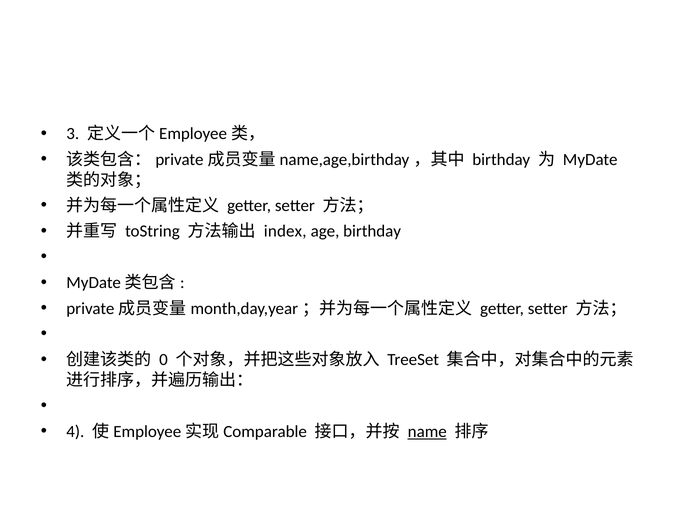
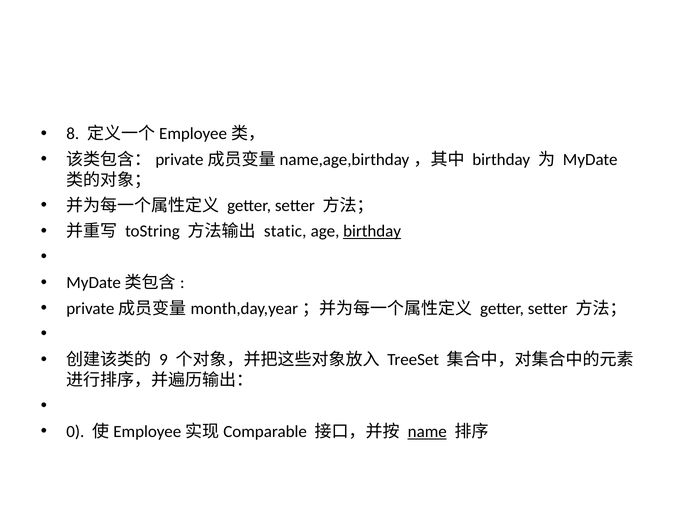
3: 3 -> 8
index: index -> static
birthday at (372, 231) underline: none -> present
0: 0 -> 9
4: 4 -> 0
